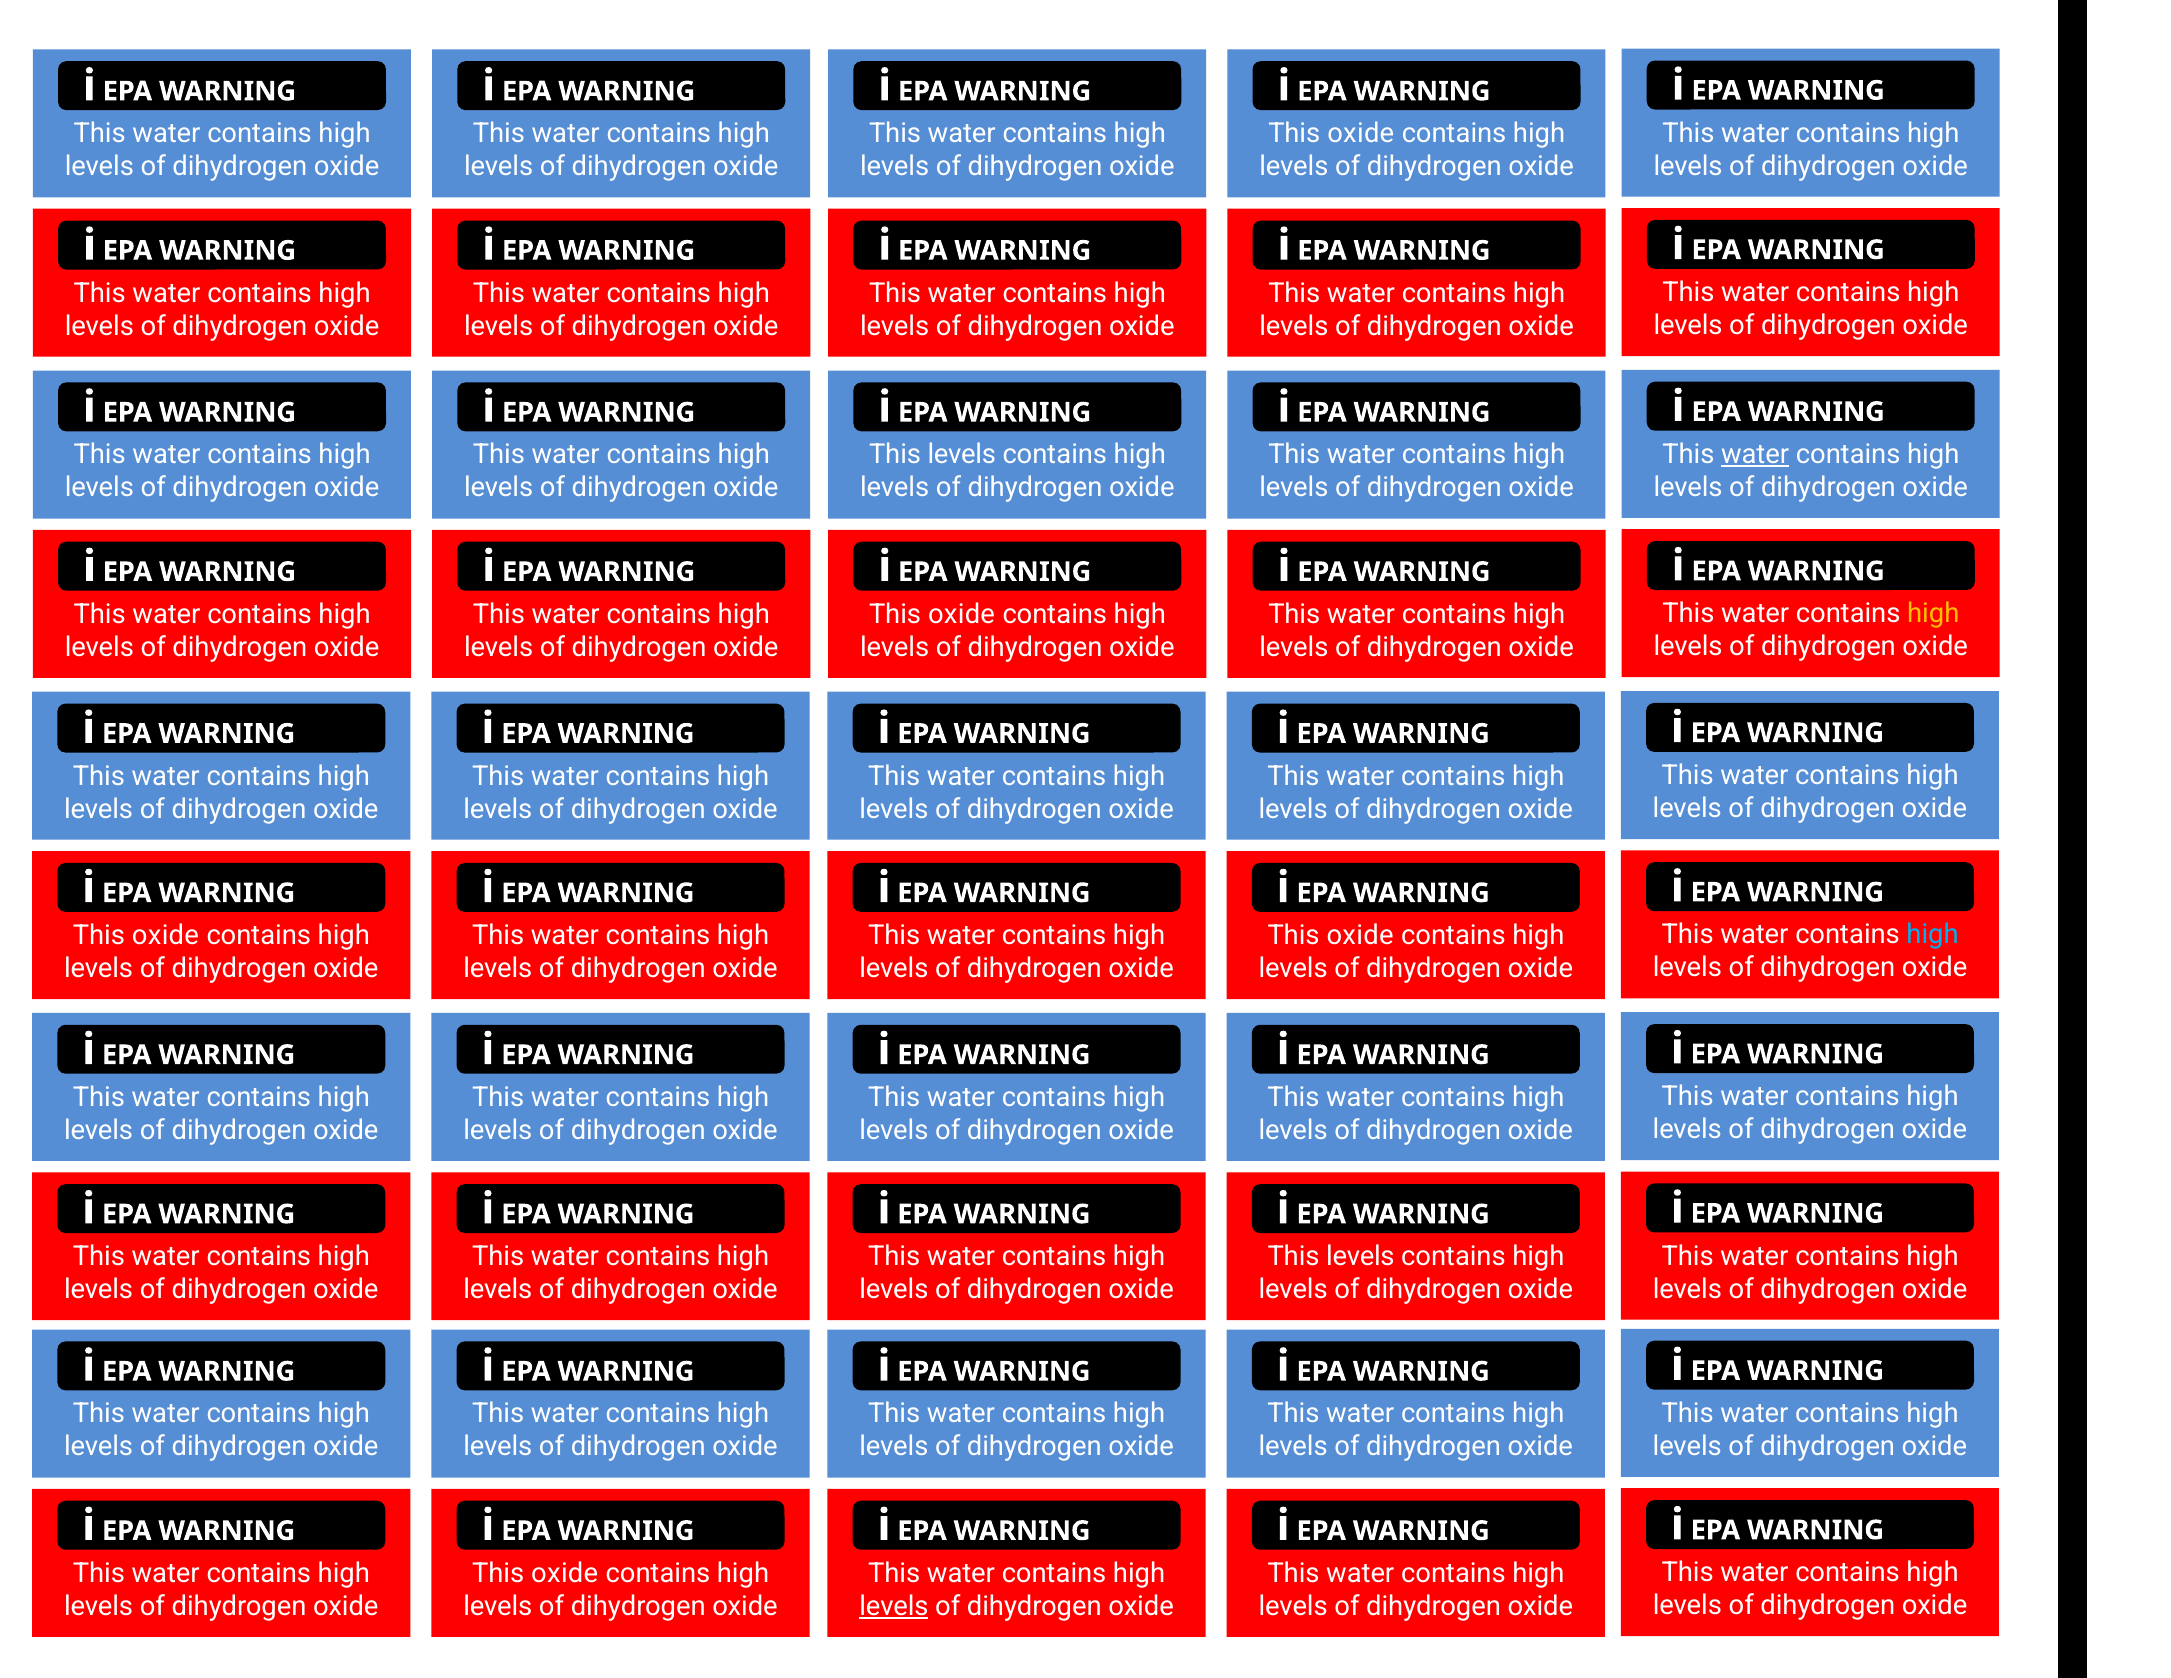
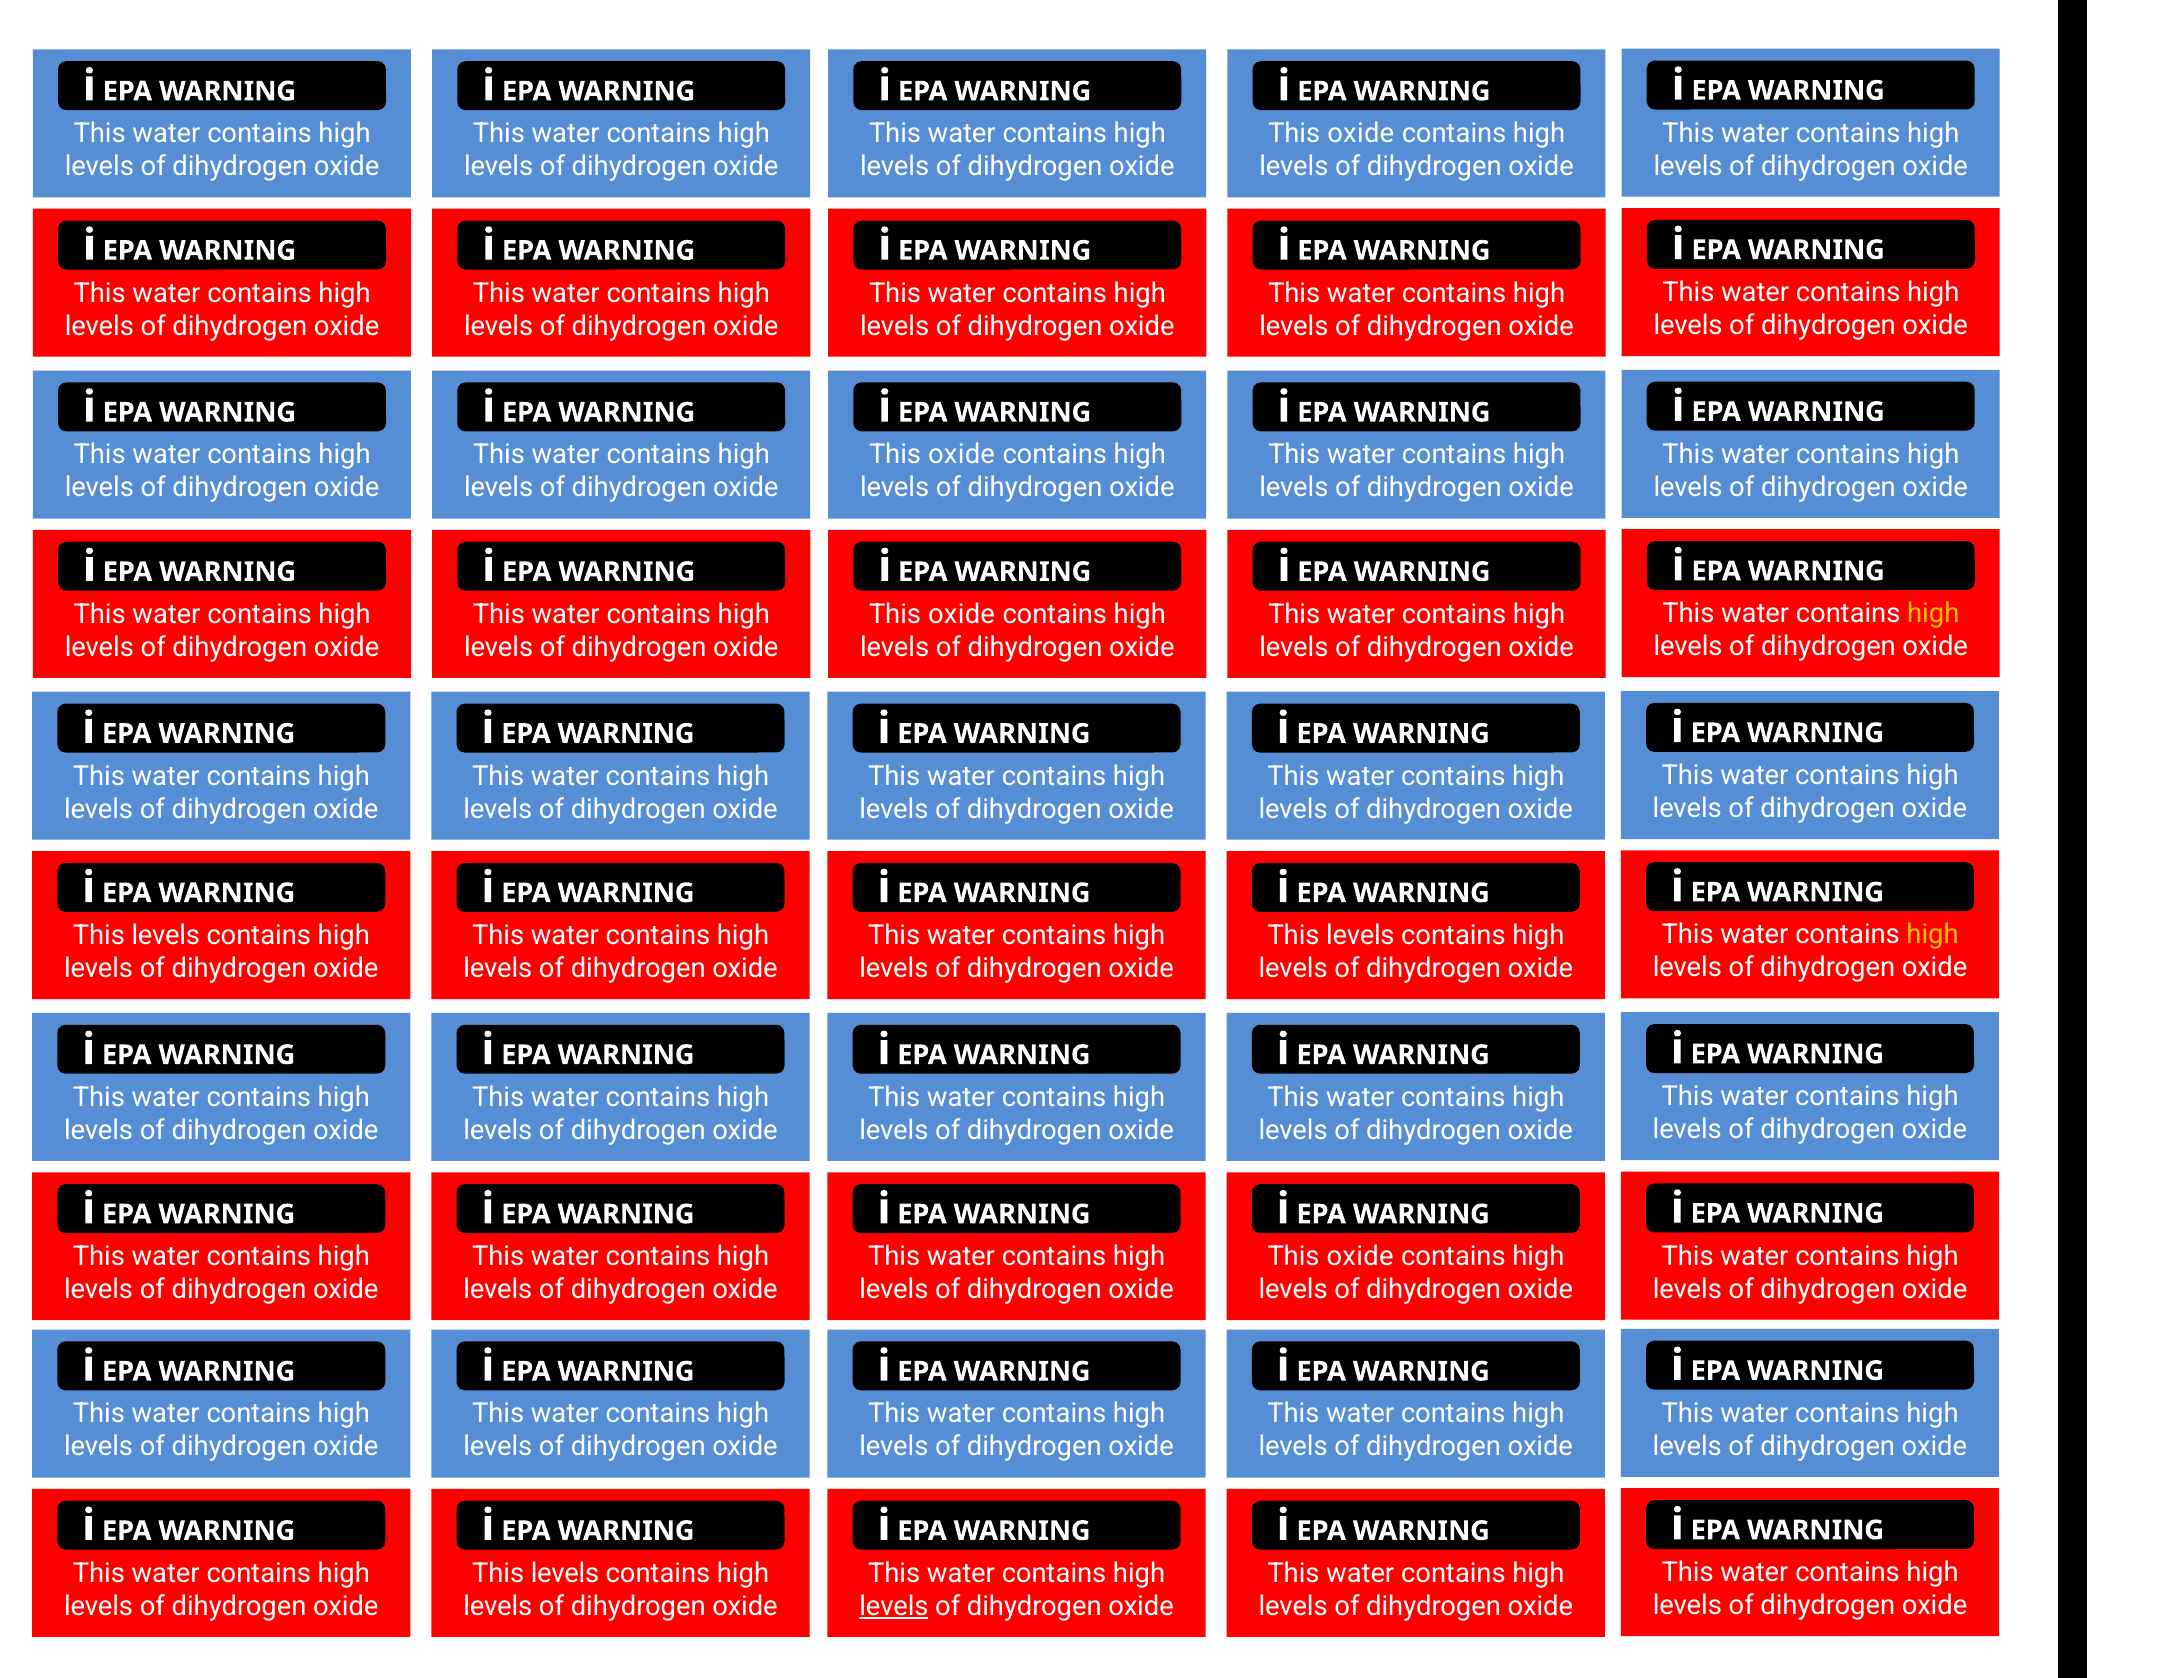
water at (1755, 454) underline: present -> none
levels at (962, 455): levels -> oxide
high at (1933, 935) colour: light blue -> yellow
oxide at (165, 935): oxide -> levels
oxide at (1360, 935): oxide -> levels
levels at (1360, 1256): levels -> oxide
oxide at (565, 1573): oxide -> levels
